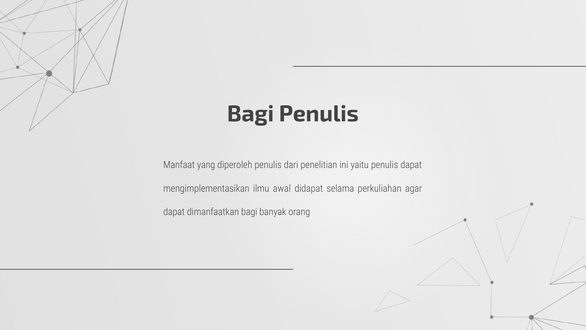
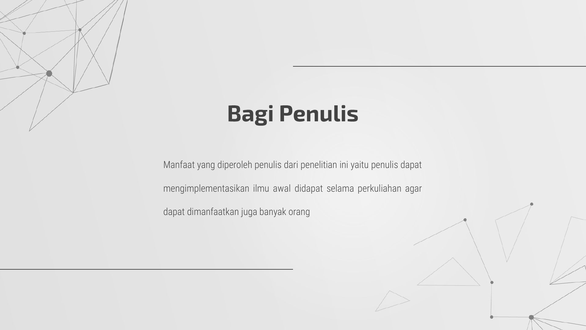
dimanfaatkan bagi: bagi -> juga
